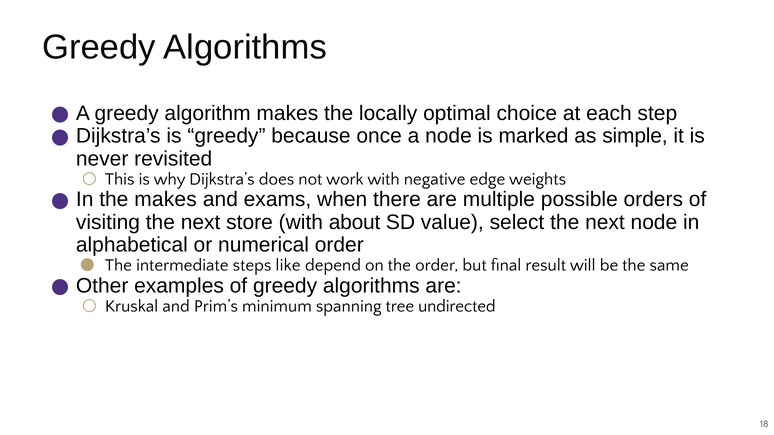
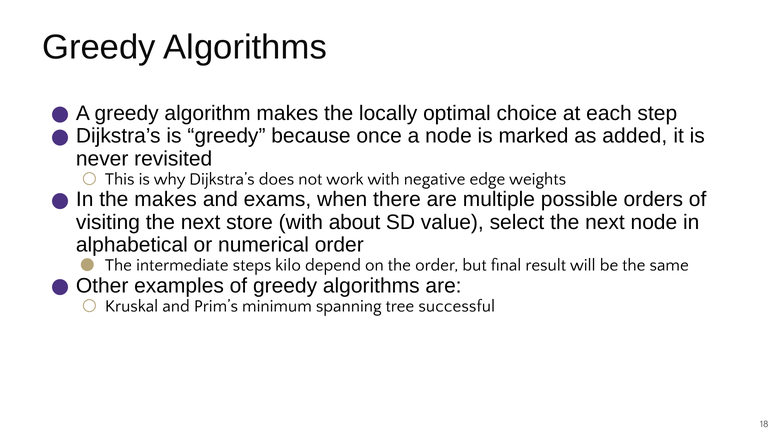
simple: simple -> added
like: like -> kilo
undirected: undirected -> successful
